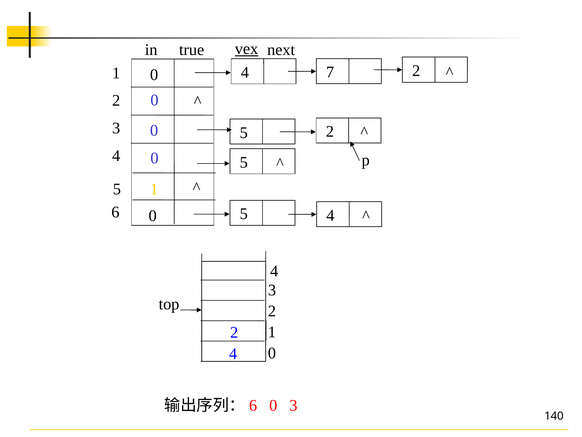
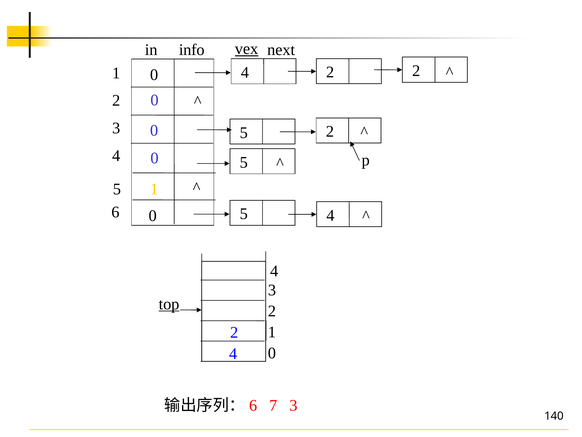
true: true -> info
4 7: 7 -> 2
top underline: none -> present
0 at (273, 405): 0 -> 7
